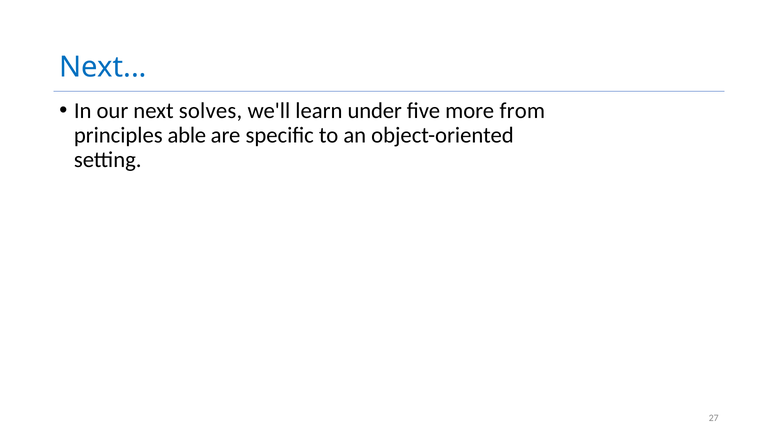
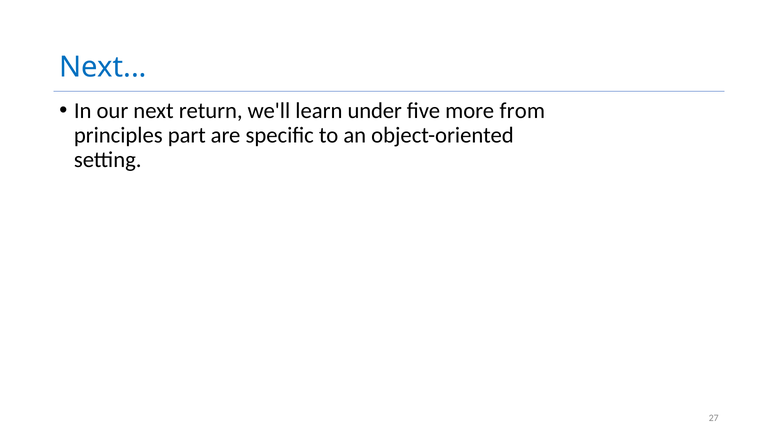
solves: solves -> return
able: able -> part
